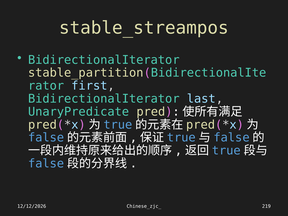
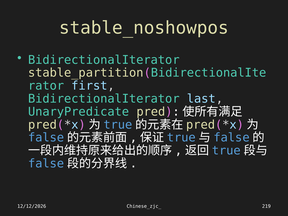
stable_streampos: stable_streampos -> stable_noshowpos
